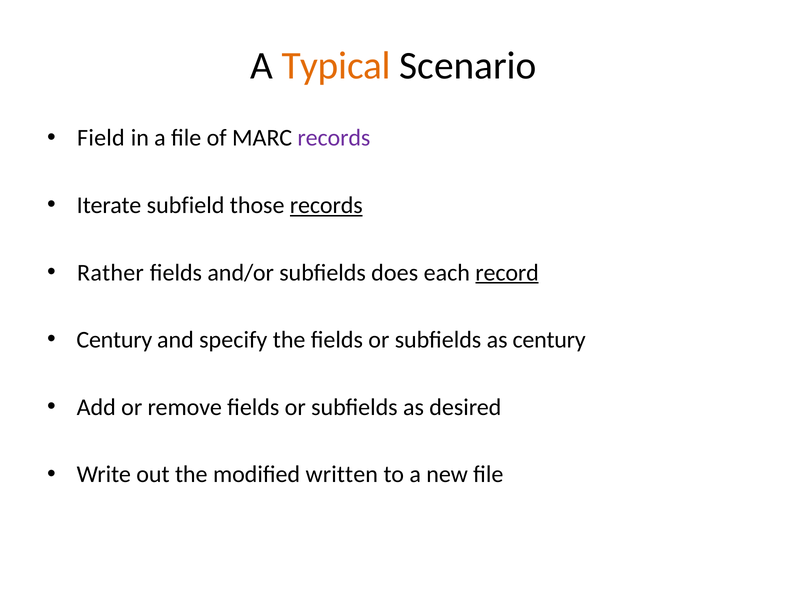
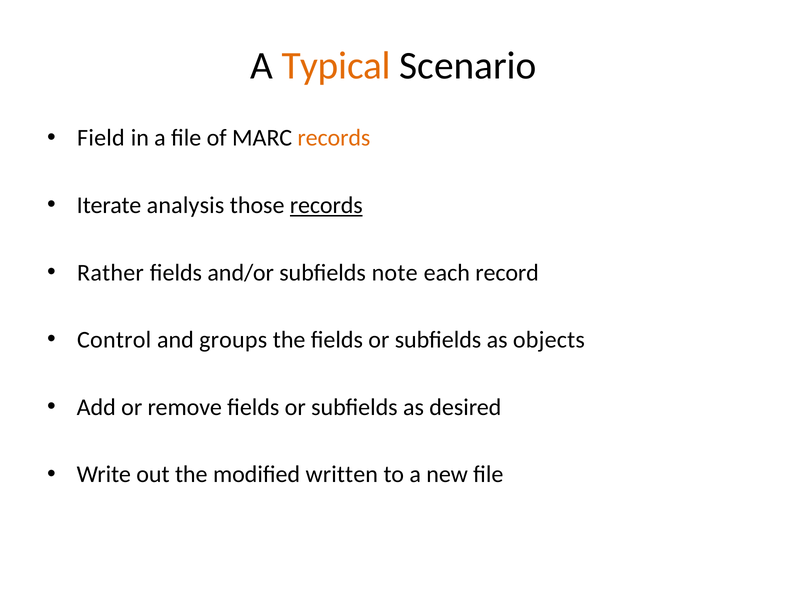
records at (334, 138) colour: purple -> orange
subfield: subfield -> analysis
does: does -> note
record underline: present -> none
Century at (114, 340): Century -> Control
specify: specify -> groups
as century: century -> objects
